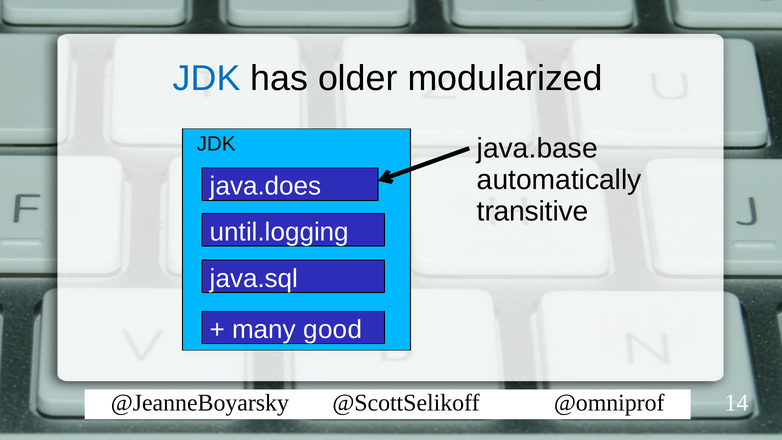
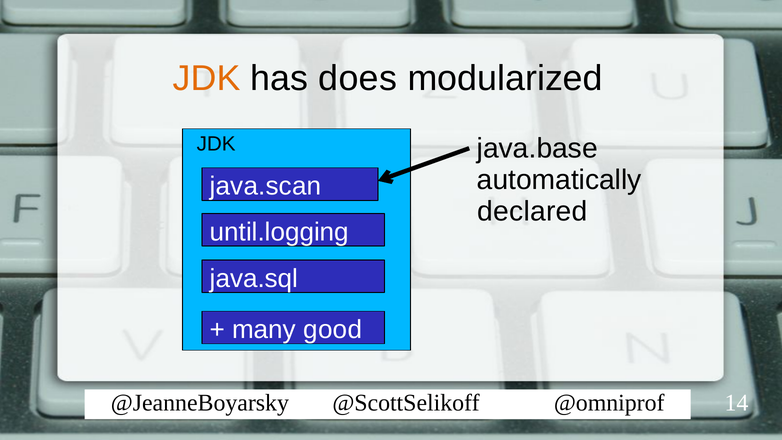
JDK at (207, 78) colour: blue -> orange
older: older -> does
java.does: java.does -> java.scan
transitive: transitive -> declared
